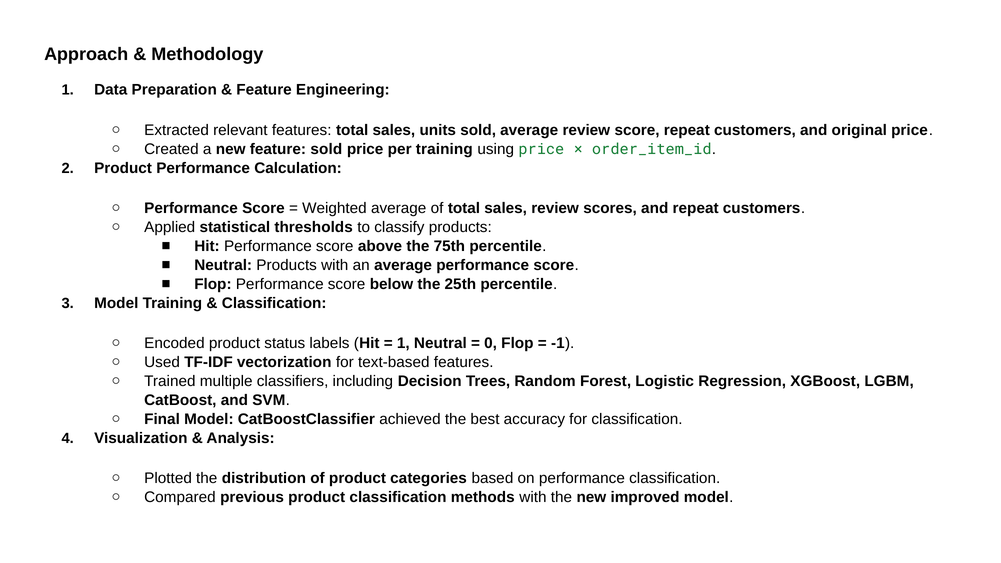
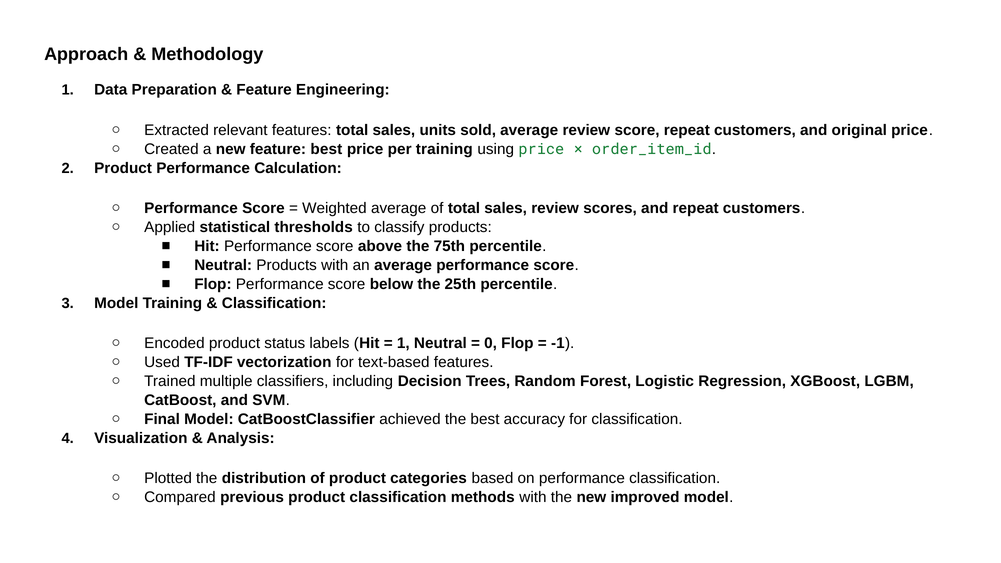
feature sold: sold -> best
